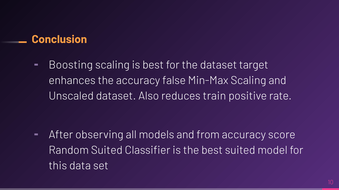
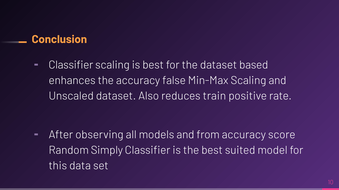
Boosting at (71, 65): Boosting -> Classifier
target: target -> based
Random Suited: Suited -> Simply
